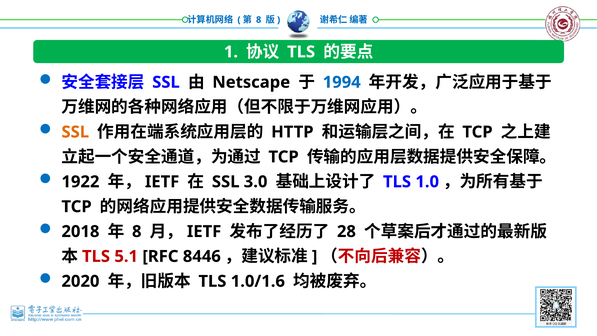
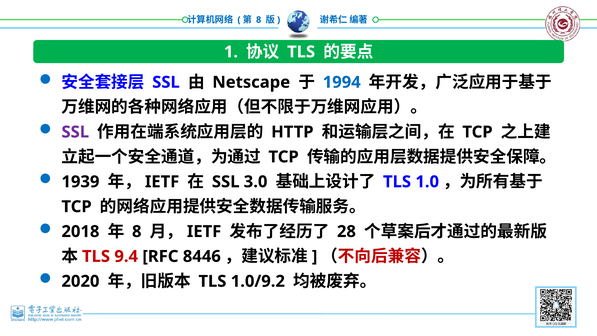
SSL at (75, 132) colour: orange -> purple
1922: 1922 -> 1939
5.1: 5.1 -> 9.4
1.0/1.6: 1.0/1.6 -> 1.0/9.2
